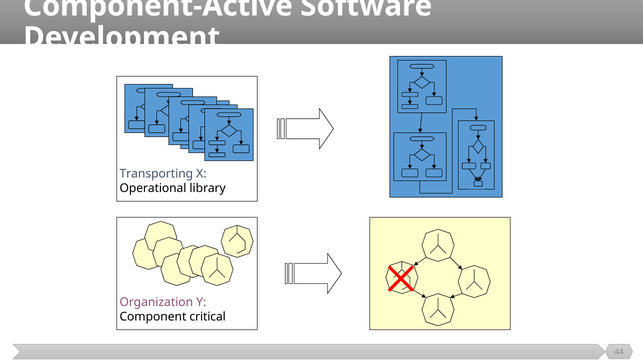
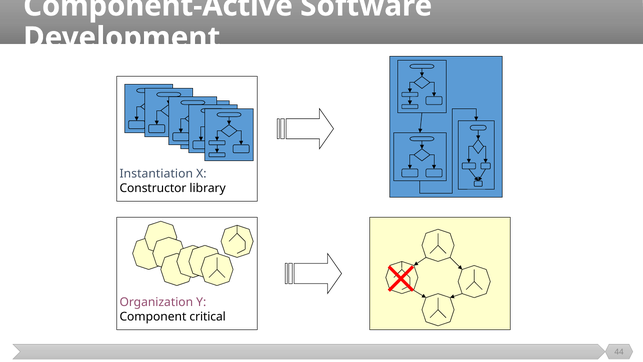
Transporting: Transporting -> Instantiation
Operational: Operational -> Constructor
